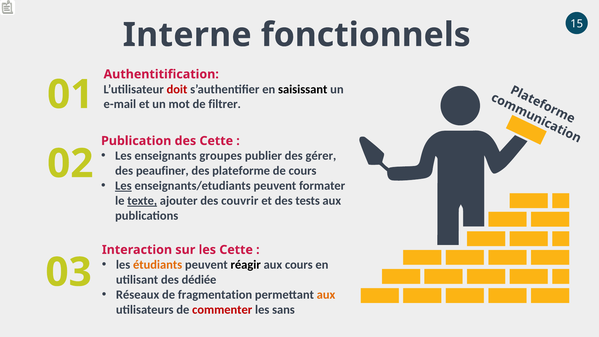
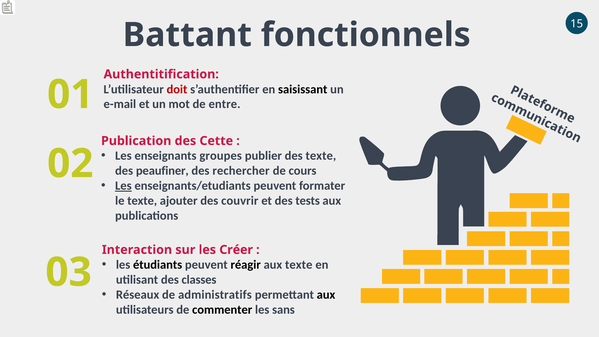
Interne: Interne -> Battant
filtrer: filtrer -> entre
des gérer: gérer -> texte
plateforme: plateforme -> rechercher
texte at (142, 201) underline: present -> none
les Cette: Cette -> Créer
étudiants colour: orange -> black
aux cours: cours -> texte
dédiée: dédiée -> classes
fragmentation: fragmentation -> administratifs
aux at (326, 295) colour: orange -> black
commenter colour: red -> black
